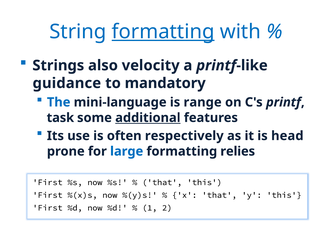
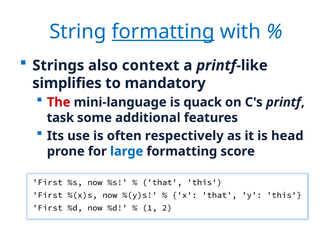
velocity: velocity -> context
guidance: guidance -> simplifies
The colour: blue -> red
range: range -> quack
additional underline: present -> none
relies: relies -> score
